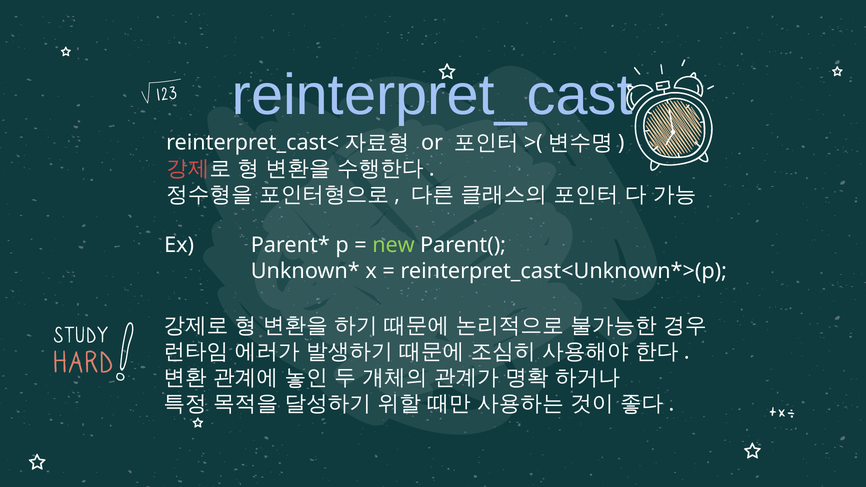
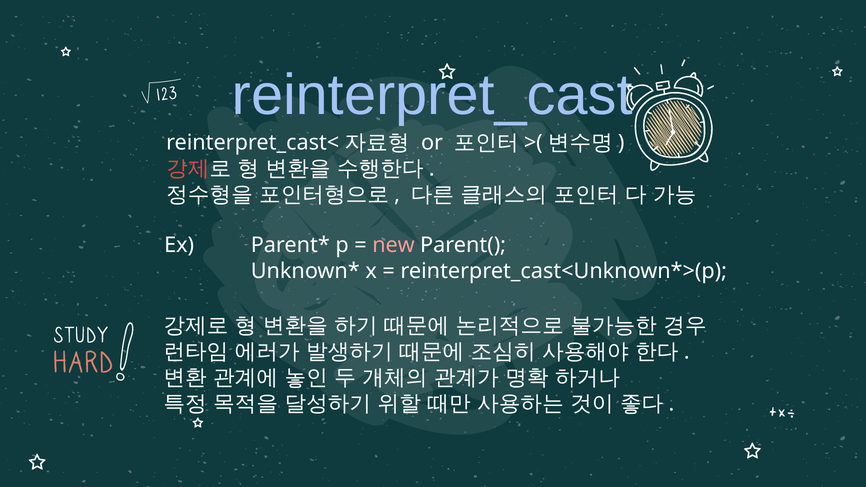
new colour: light green -> pink
